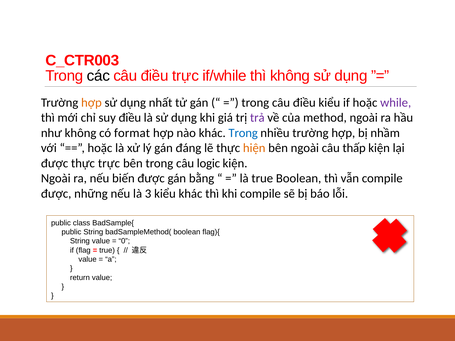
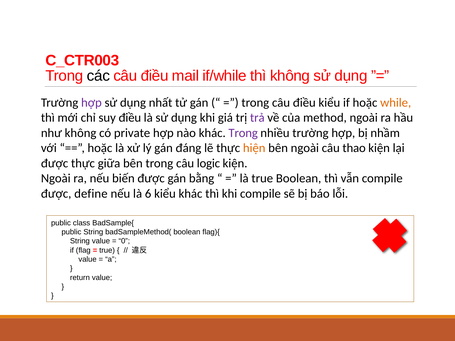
điều trực: trực -> mail
hợp at (91, 103) colour: orange -> purple
while colour: purple -> orange
format: format -> private
Trong at (243, 133) colour: blue -> purple
thấp: thấp -> thao
thực trực: trực -> giữa
những: những -> define
3: 3 -> 6
